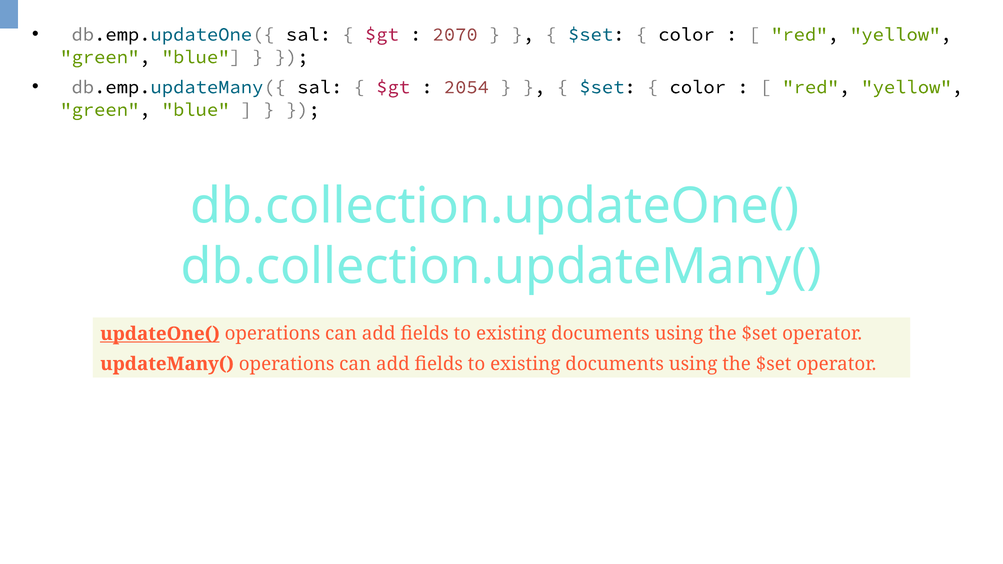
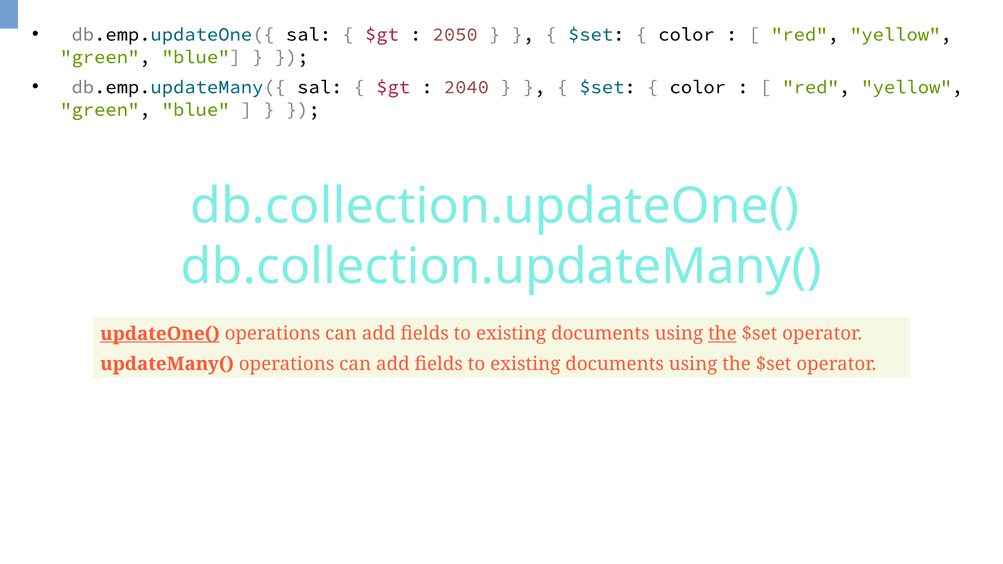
2070: 2070 -> 2050
2054: 2054 -> 2040
the at (722, 334) underline: none -> present
